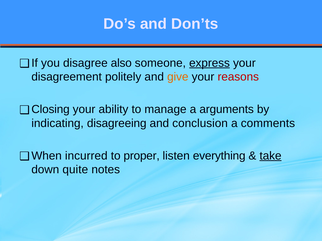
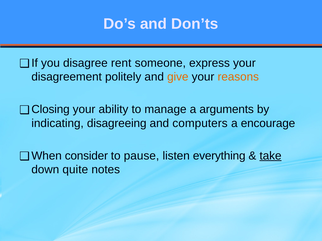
also: also -> rent
express underline: present -> none
reasons colour: red -> orange
conclusion: conclusion -> computers
comments: comments -> encourage
incurred: incurred -> consider
proper: proper -> pause
